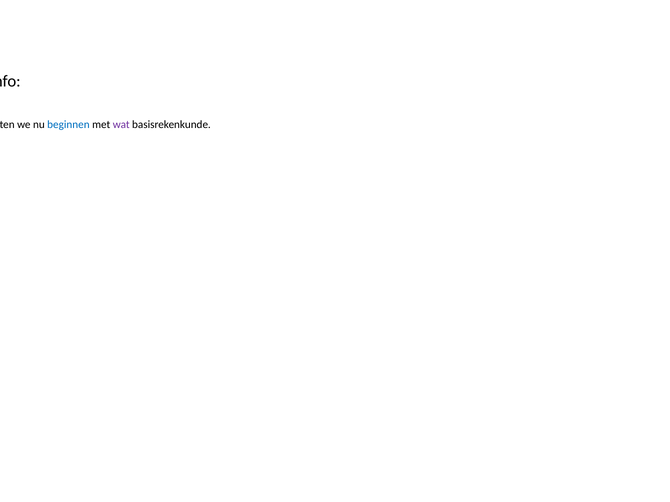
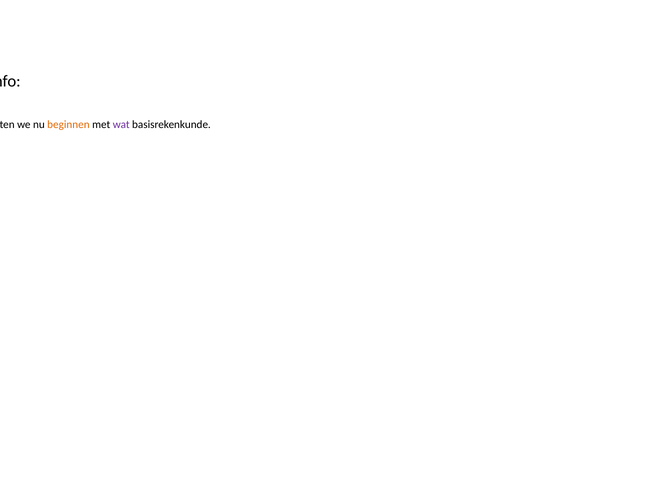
beginnen colour: blue -> orange
